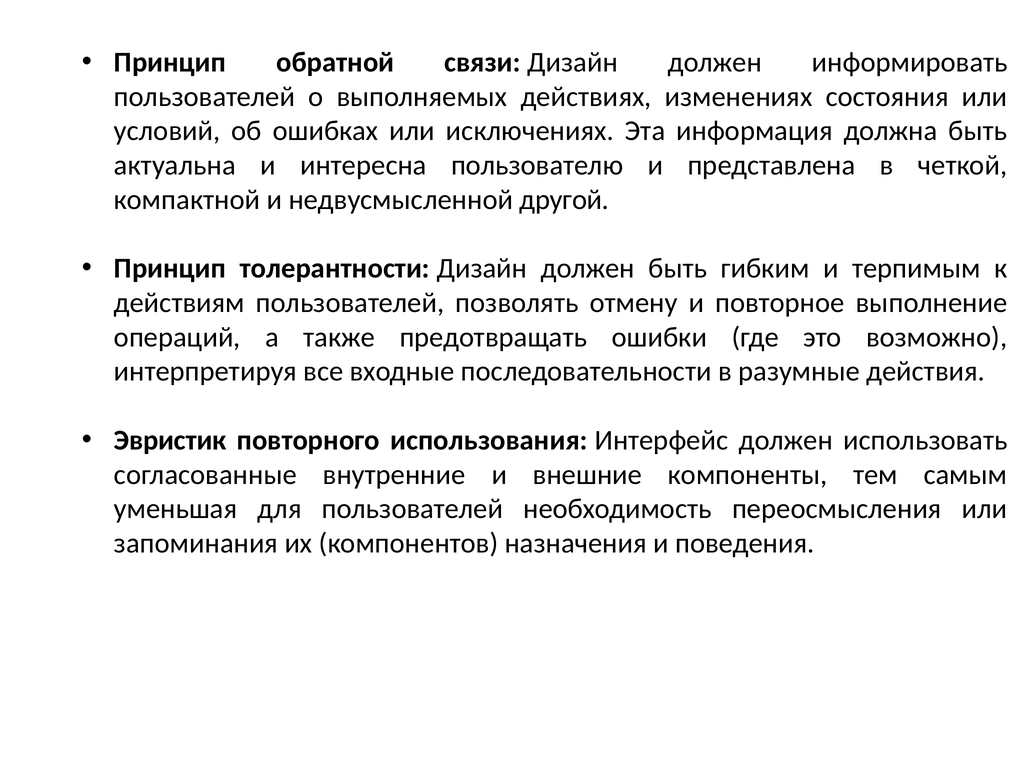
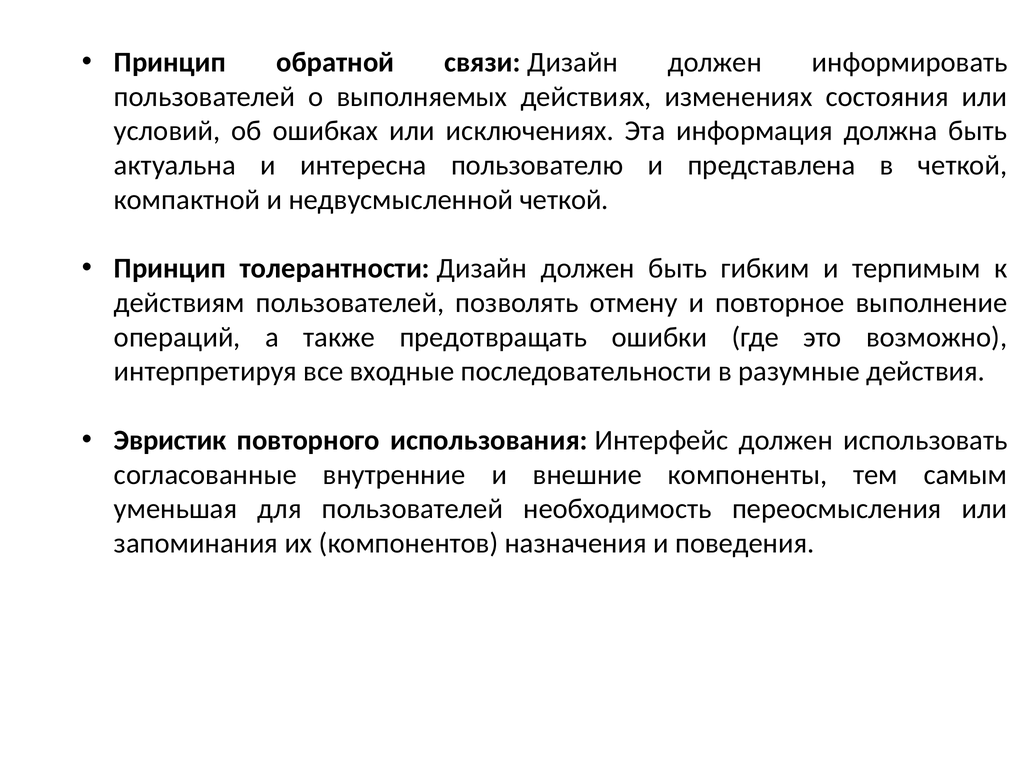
недвусмысленной другой: другой -> четкой
